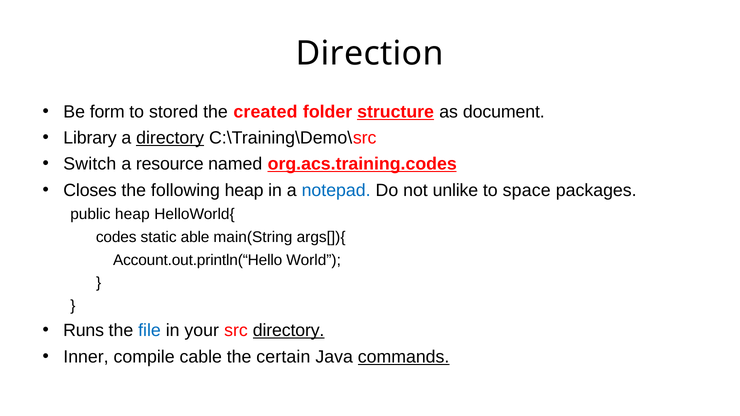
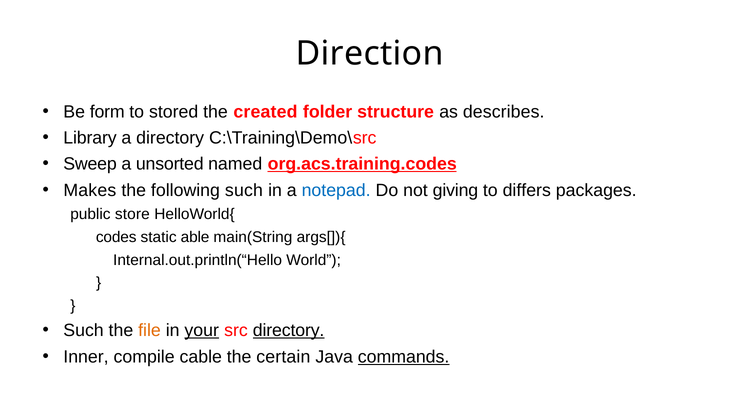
structure underline: present -> none
document: document -> describes
directory at (170, 138) underline: present -> none
Switch: Switch -> Sweep
resource: resource -> unsorted
Closes: Closes -> Makes
following heap: heap -> such
unlike: unlike -> giving
space: space -> differs
public heap: heap -> store
Account.out.println(“Hello: Account.out.println(“Hello -> Internal.out.println(“Hello
Runs at (84, 331): Runs -> Such
file colour: blue -> orange
your underline: none -> present
